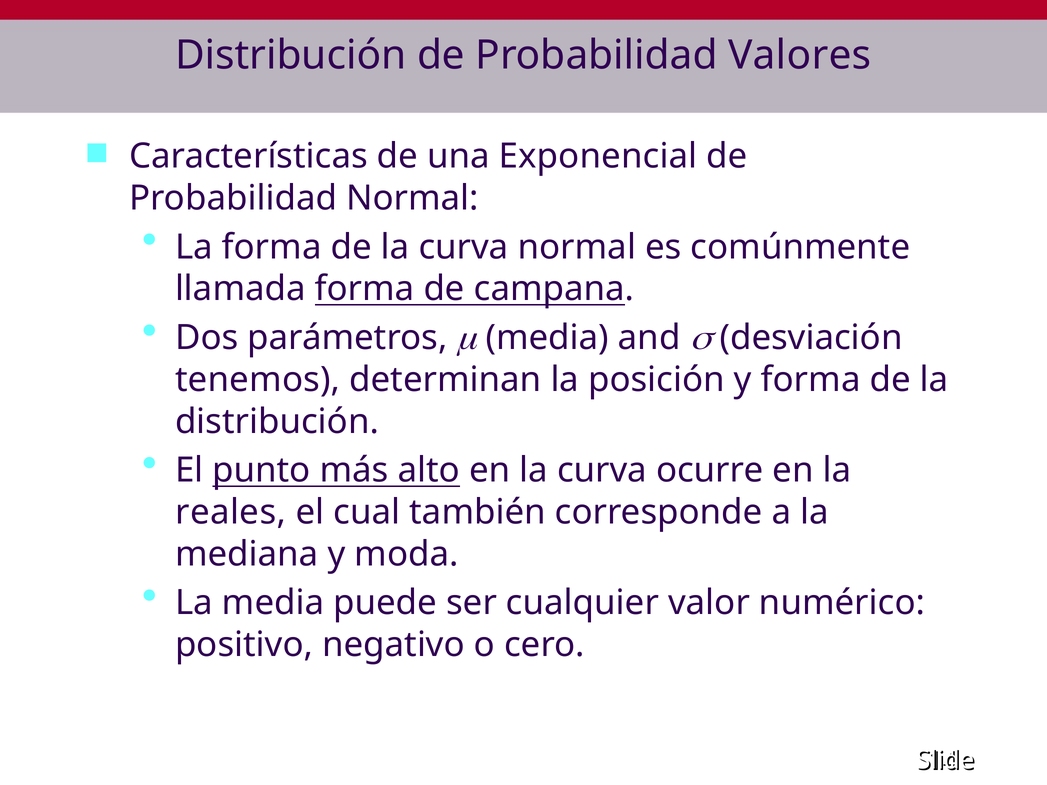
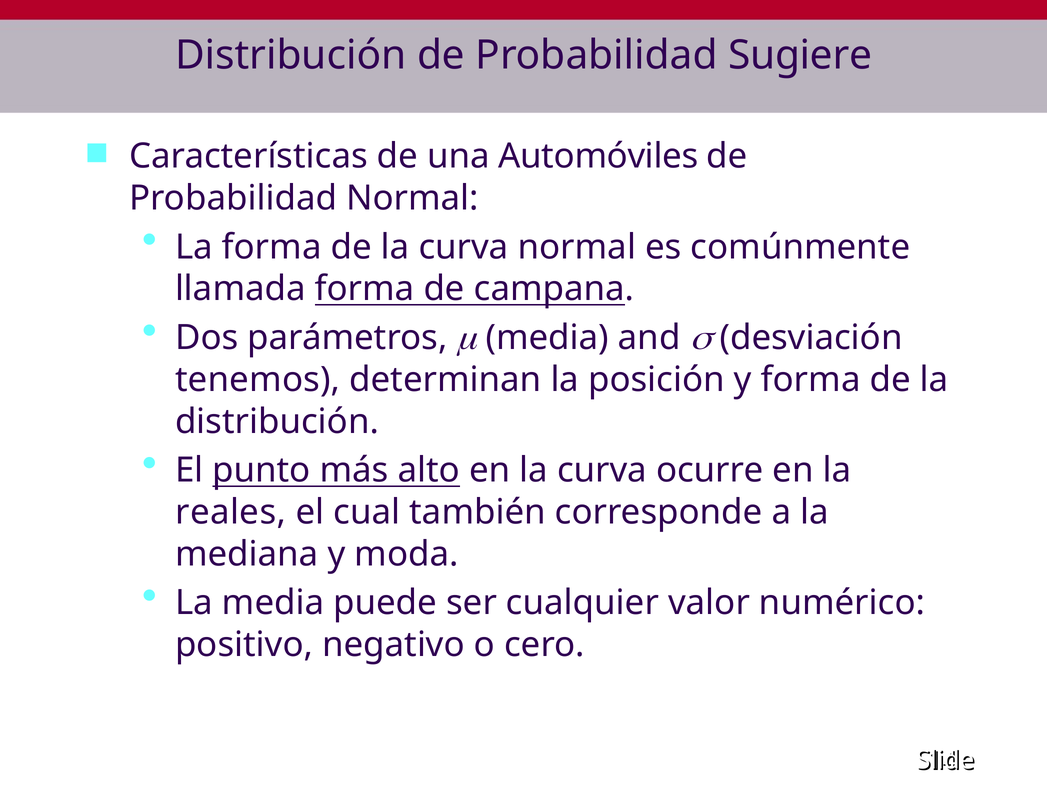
Valores: Valores -> Sugiere
Exponencial: Exponencial -> Automóviles
